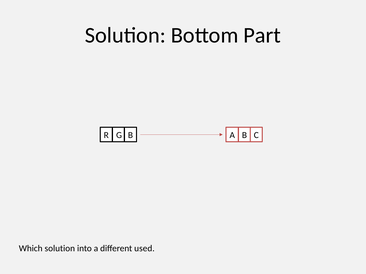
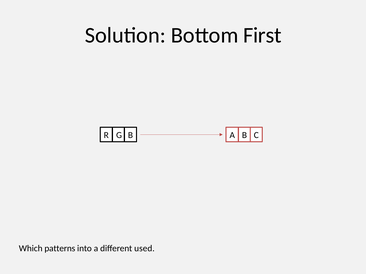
Part: Part -> First
Which solution: solution -> patterns
